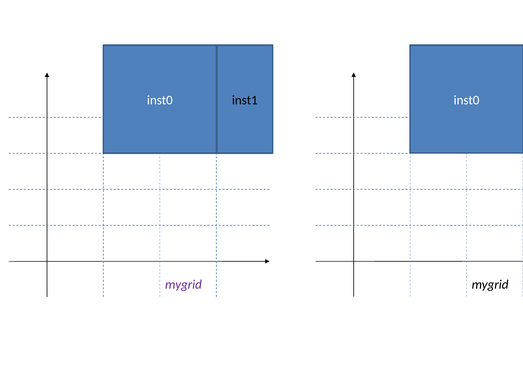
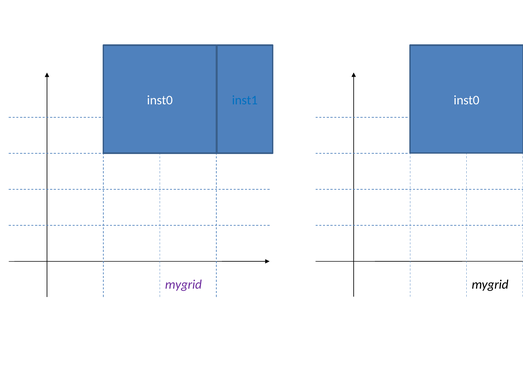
inst1 at (245, 100) colour: black -> blue
